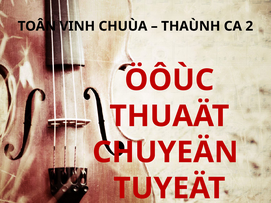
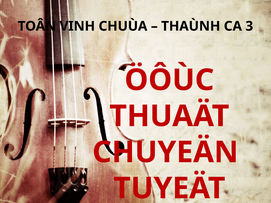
2: 2 -> 3
